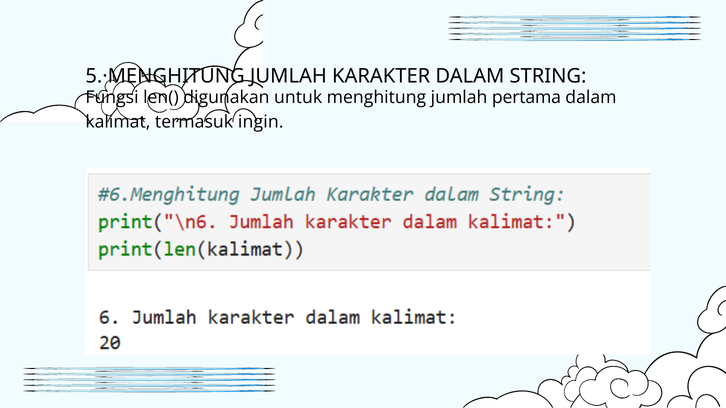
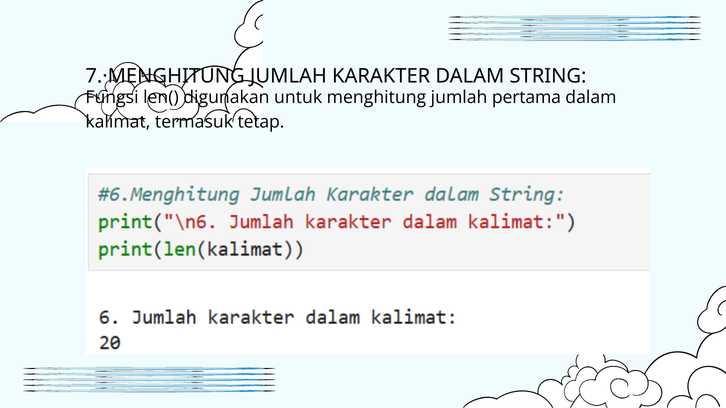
5.·MENGHITUNG: 5.·MENGHITUNG -> 7.·MENGHITUNG
ingin: ingin -> tetap
